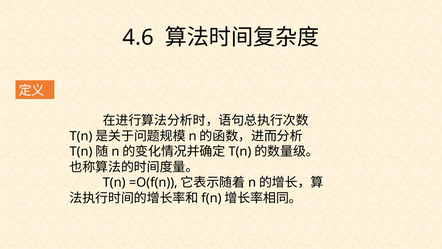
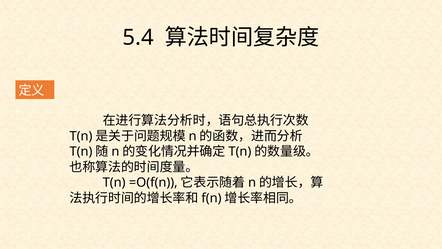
4.6: 4.6 -> 5.4
